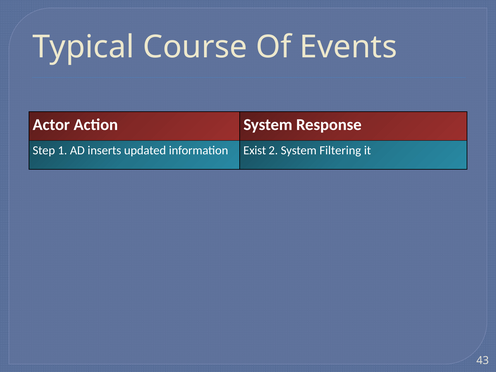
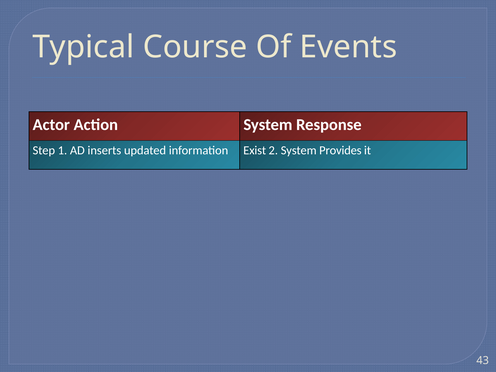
Filtering: Filtering -> Provides
